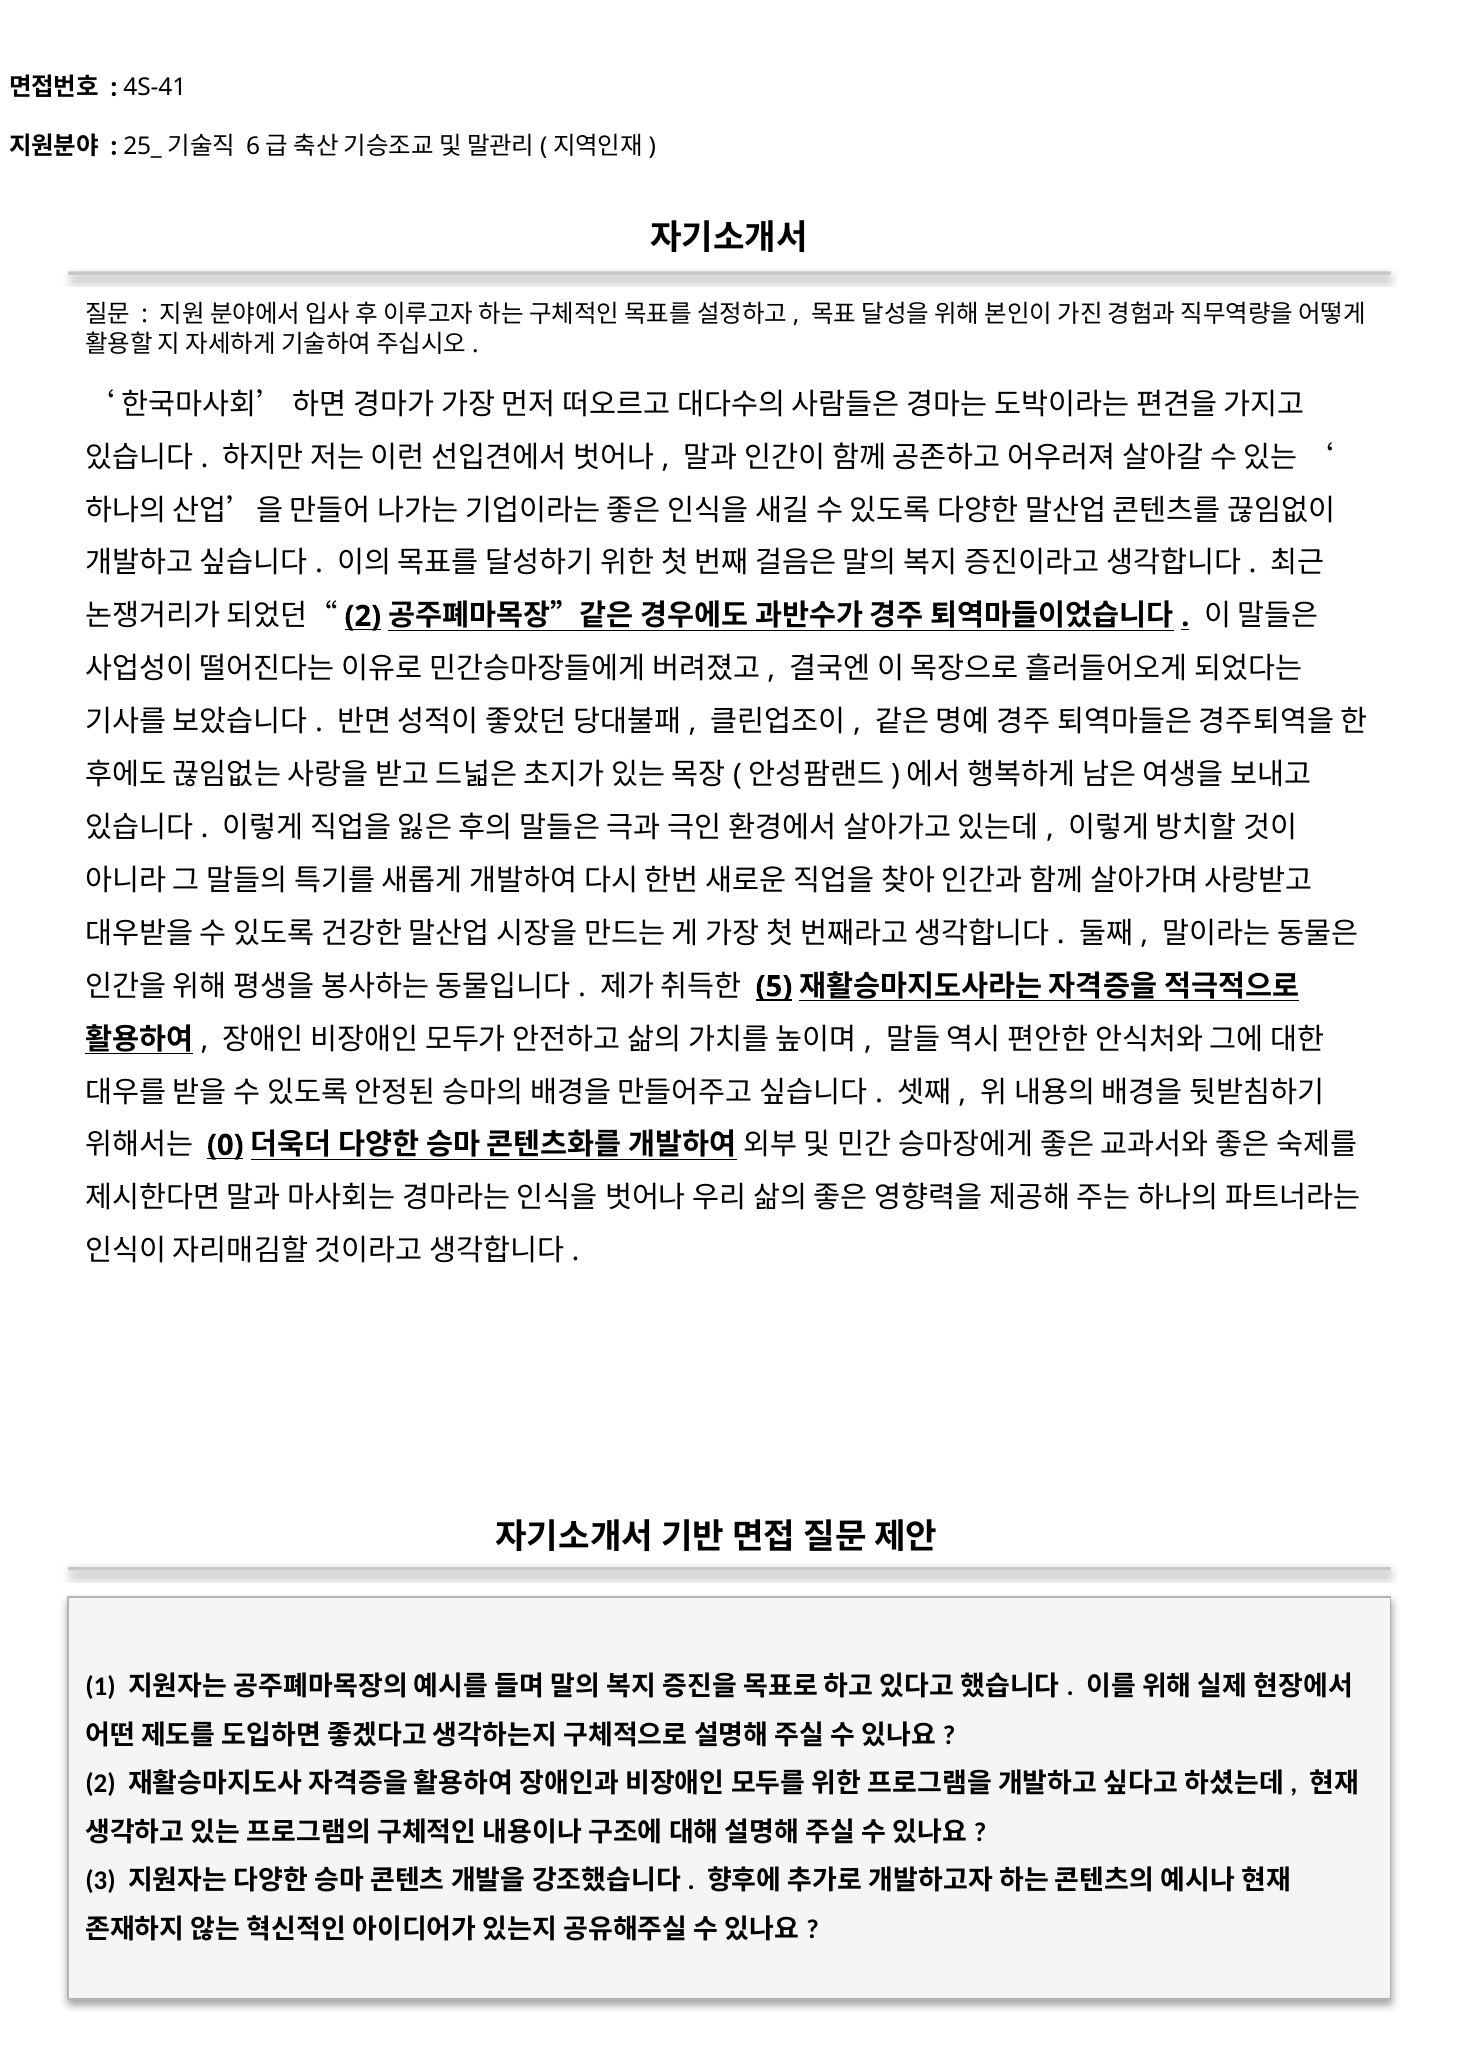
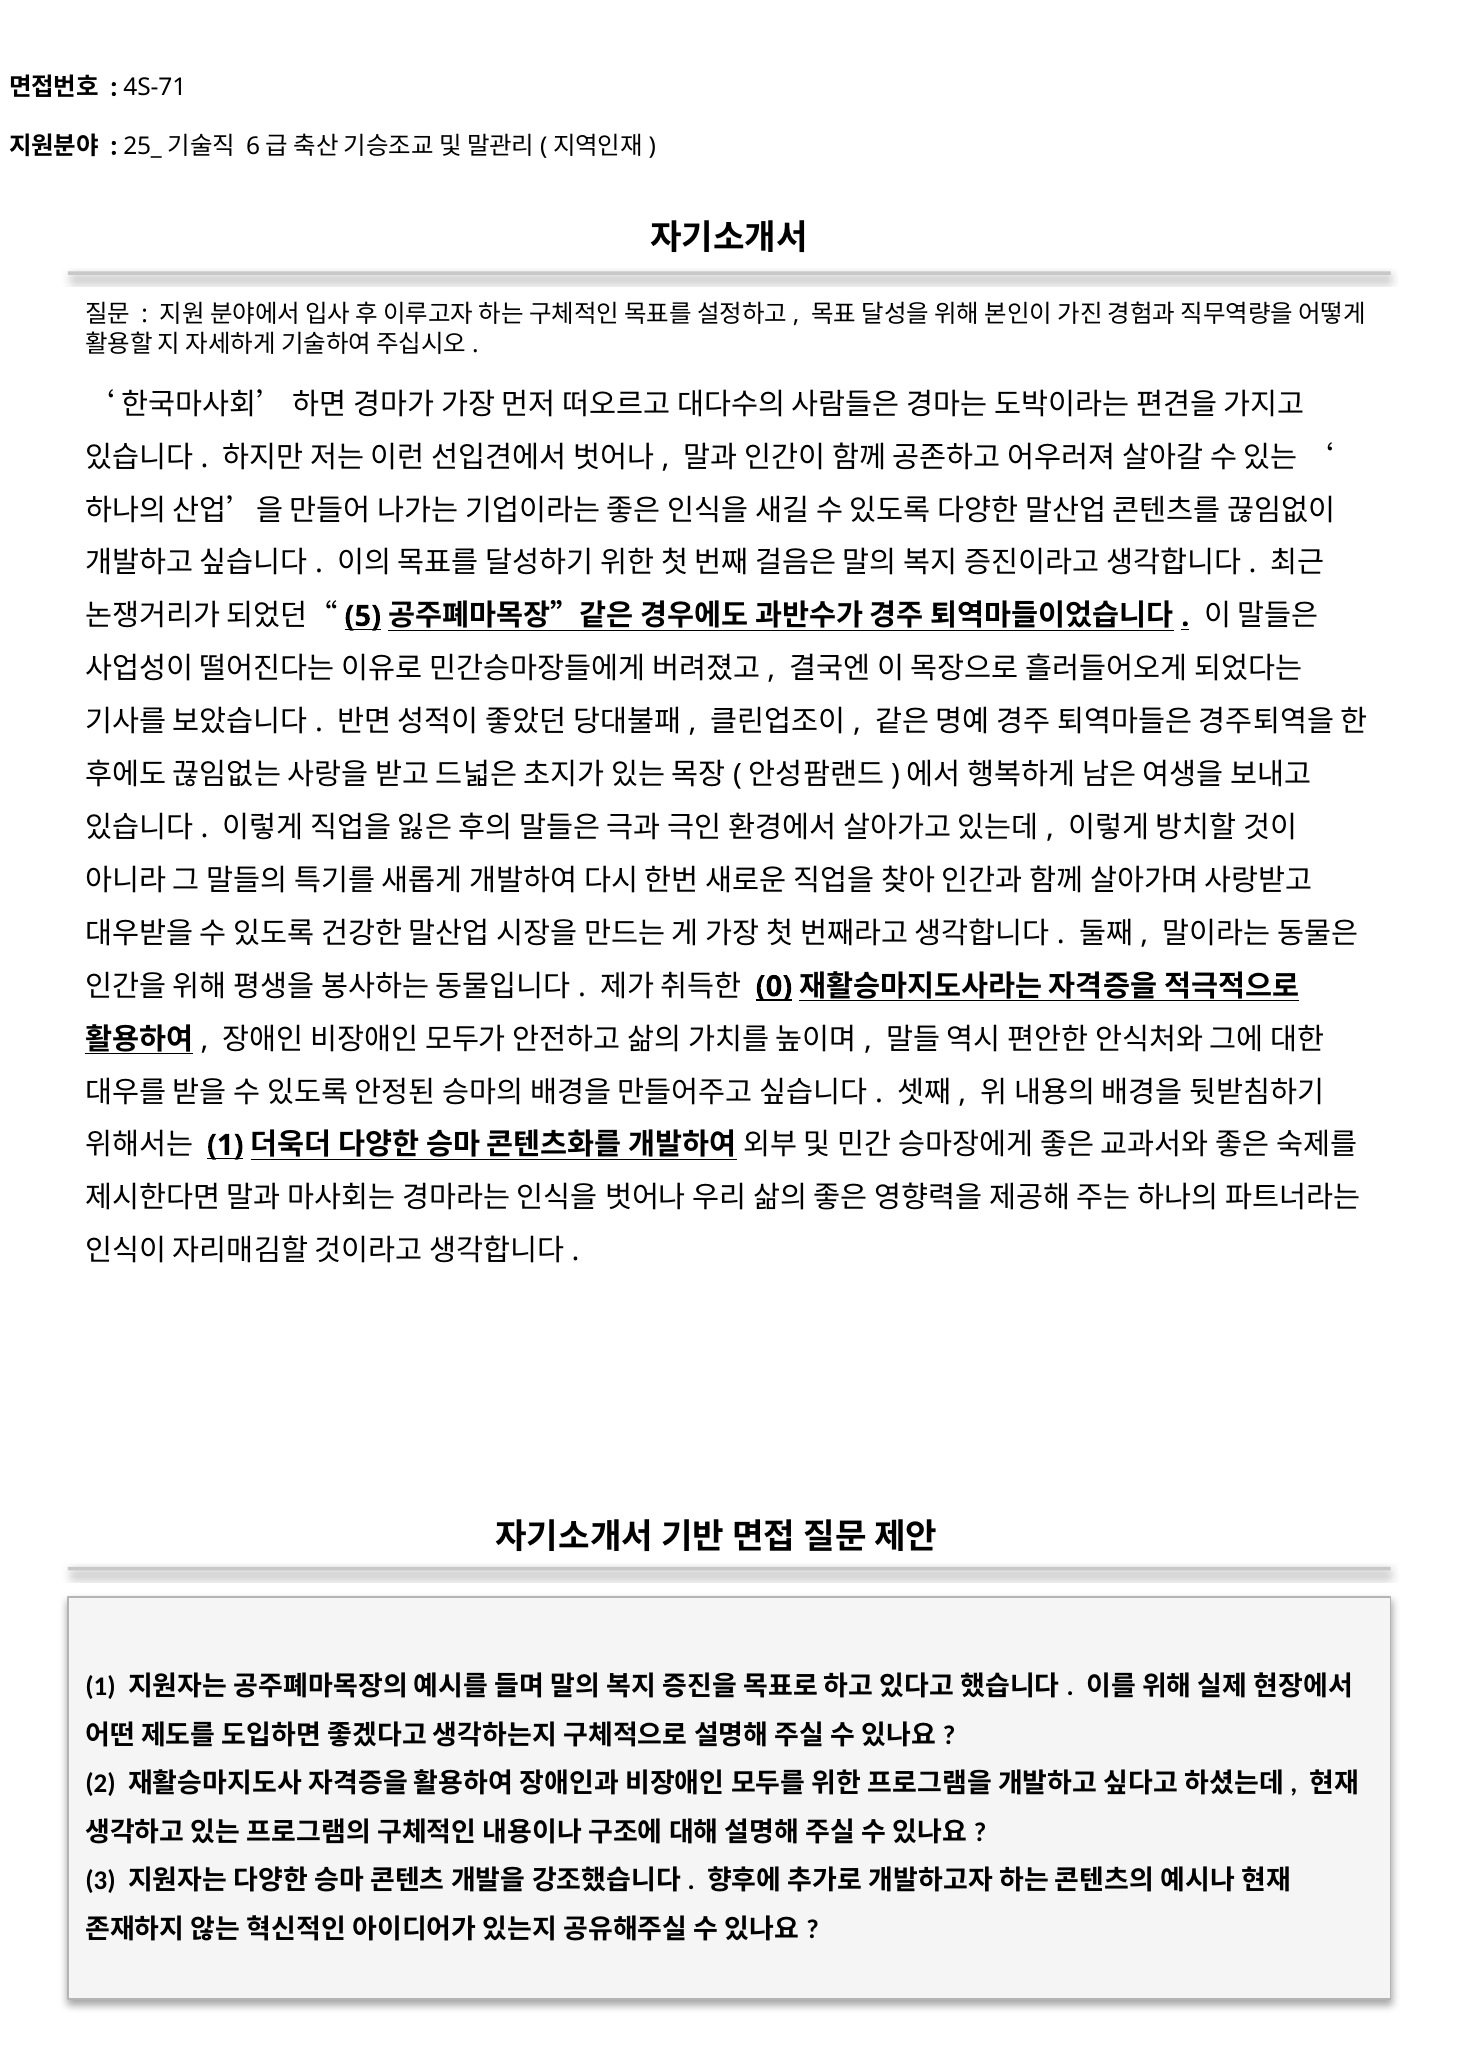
4S-41: 4S-41 -> 4S-71
2 at (363, 616): 2 -> 5
5: 5 -> 0
0 at (225, 1145): 0 -> 1
